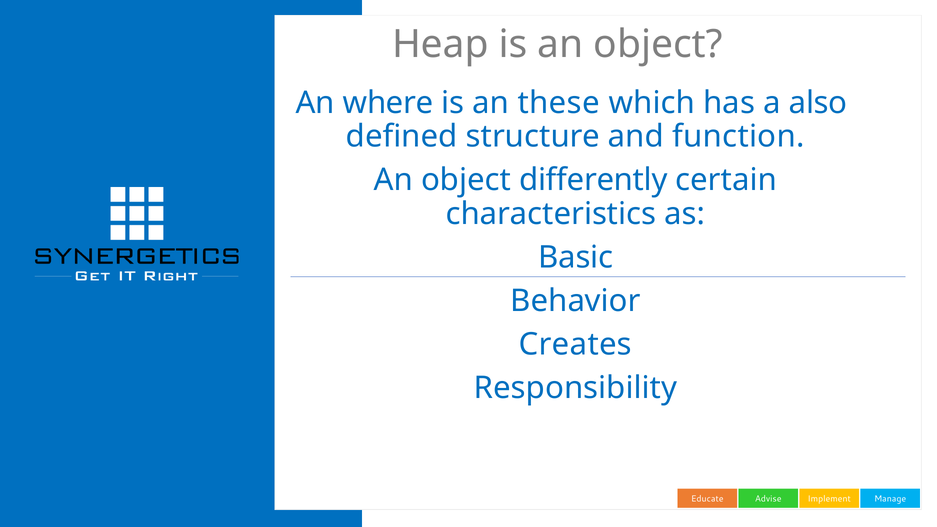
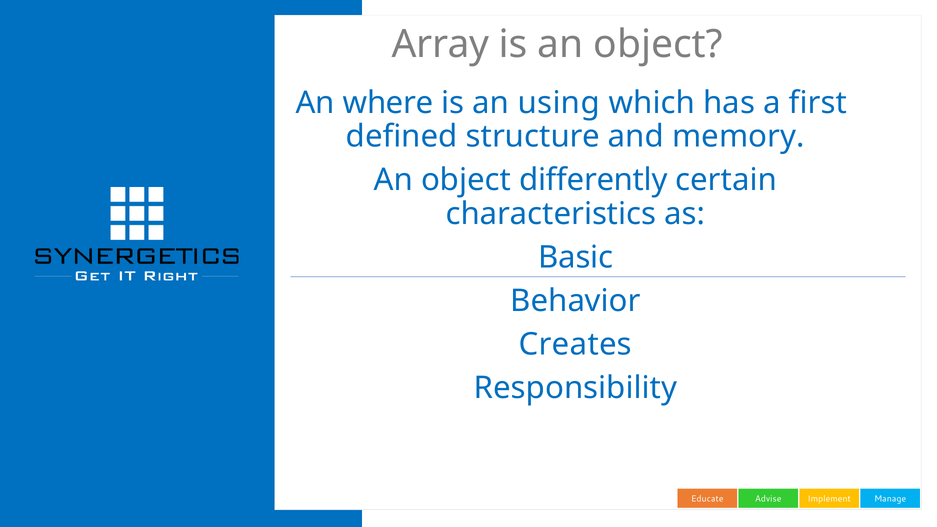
Heap: Heap -> Array
these: these -> using
also: also -> first
function: function -> memory
